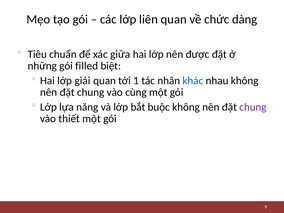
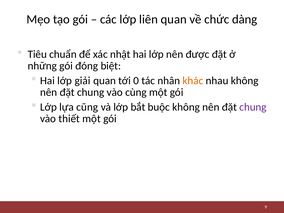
giữa: giữa -> nhật
filled: filled -> đóng
1: 1 -> 0
khác colour: blue -> orange
năng: năng -> cũng
